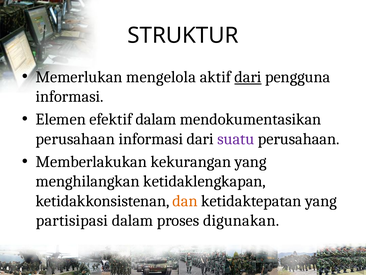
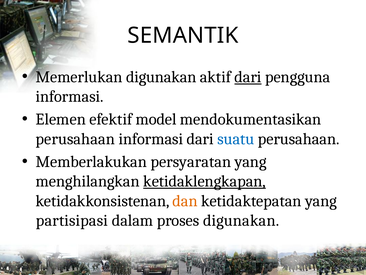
STRUKTUR: STRUKTUR -> SEMANTIK
Memerlukan mengelola: mengelola -> digunakan
efektif dalam: dalam -> model
suatu colour: purple -> blue
kekurangan: kekurangan -> persyaratan
ketidaklengkapan underline: none -> present
